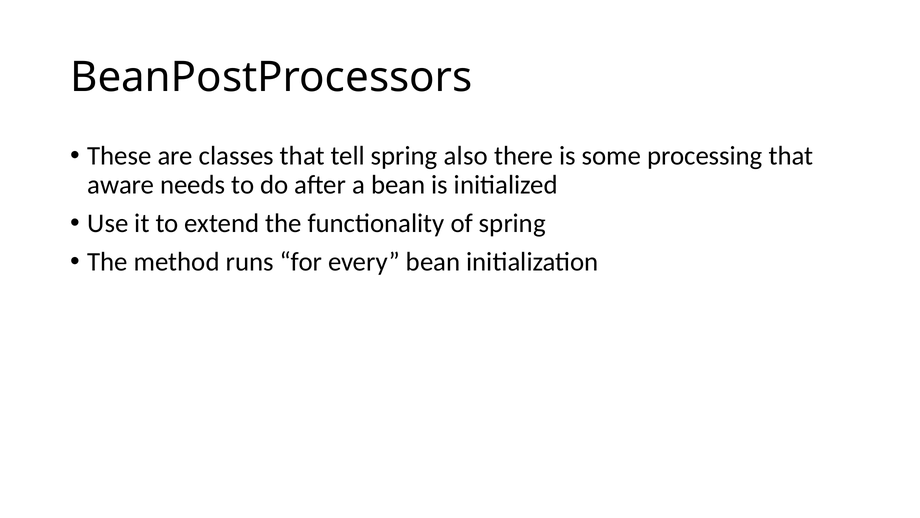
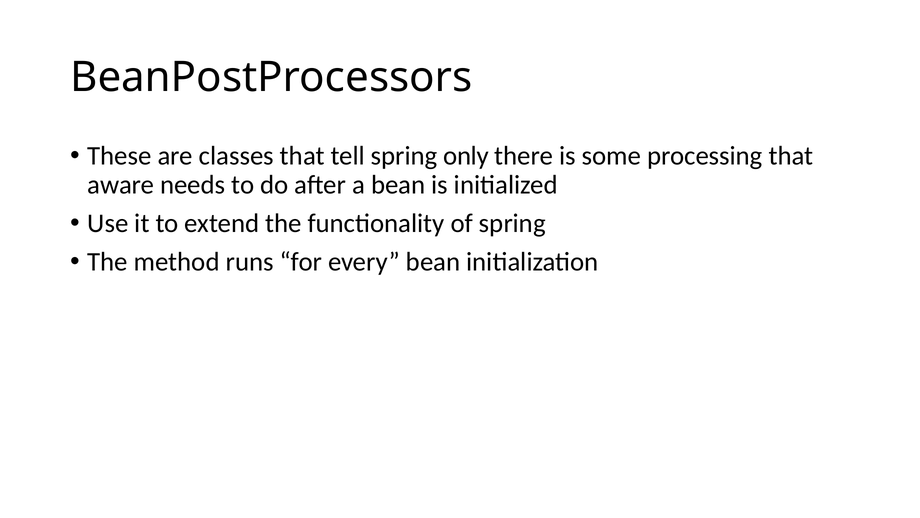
also: also -> only
